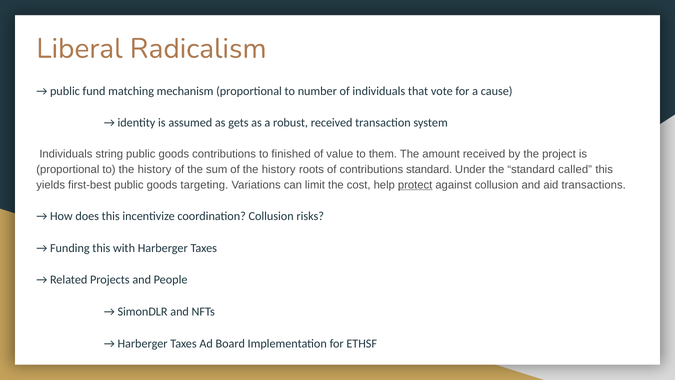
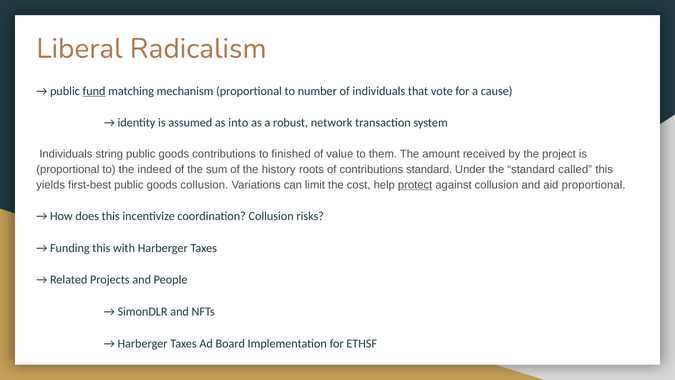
fund underline: none -> present
gets: gets -> into
robust received: received -> network
to the history: history -> indeed
goods targeting: targeting -> collusion
aid transactions: transactions -> proportional
